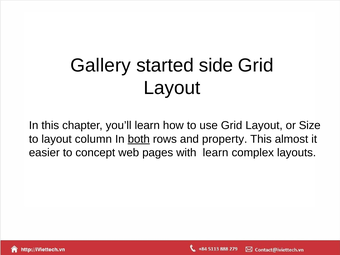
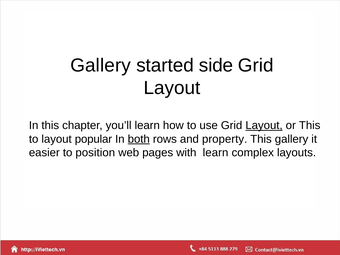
Layout at (264, 125) underline: none -> present
or Size: Size -> This
column: column -> popular
This almost: almost -> gallery
concept: concept -> position
